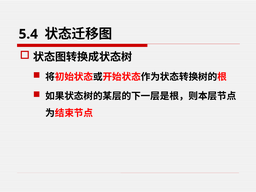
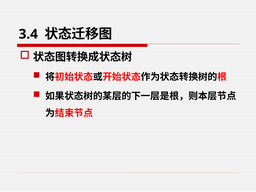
5.4: 5.4 -> 3.4
